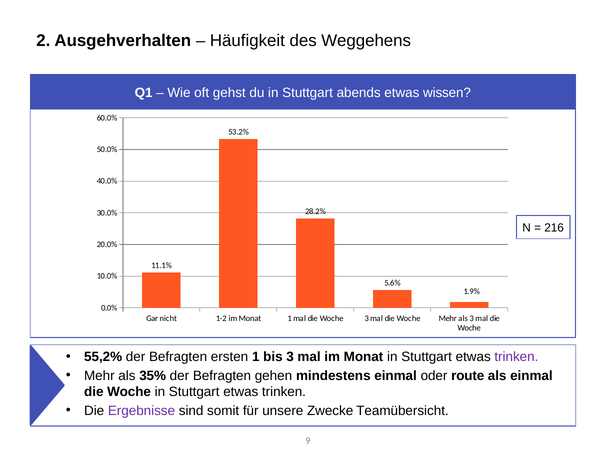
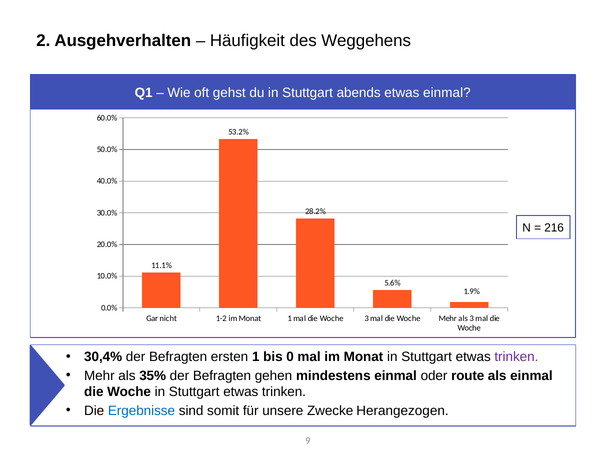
etwas wissen: wissen -> einmal
55,2%: 55,2% -> 30,4%
bis 3: 3 -> 0
Ergebnisse colour: purple -> blue
Teamübersicht: Teamübersicht -> Herangezogen
